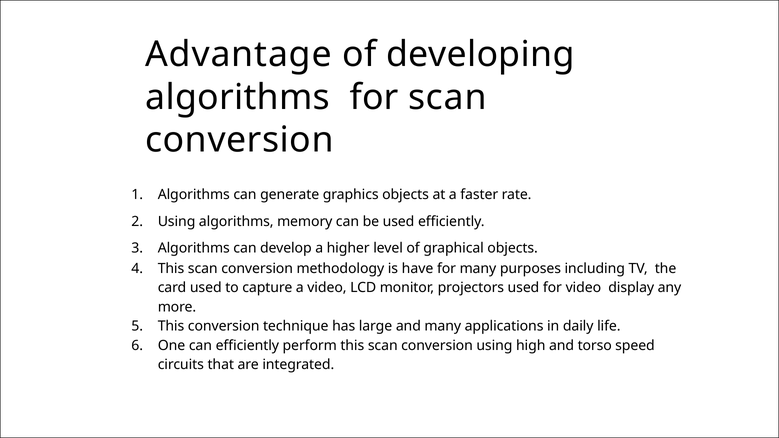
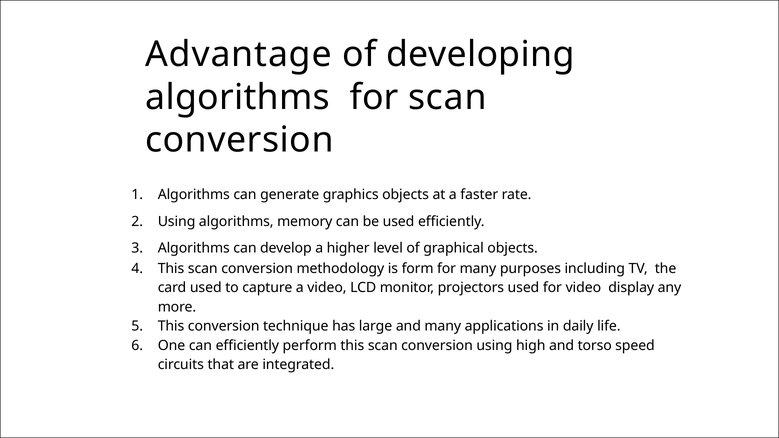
have: have -> form
